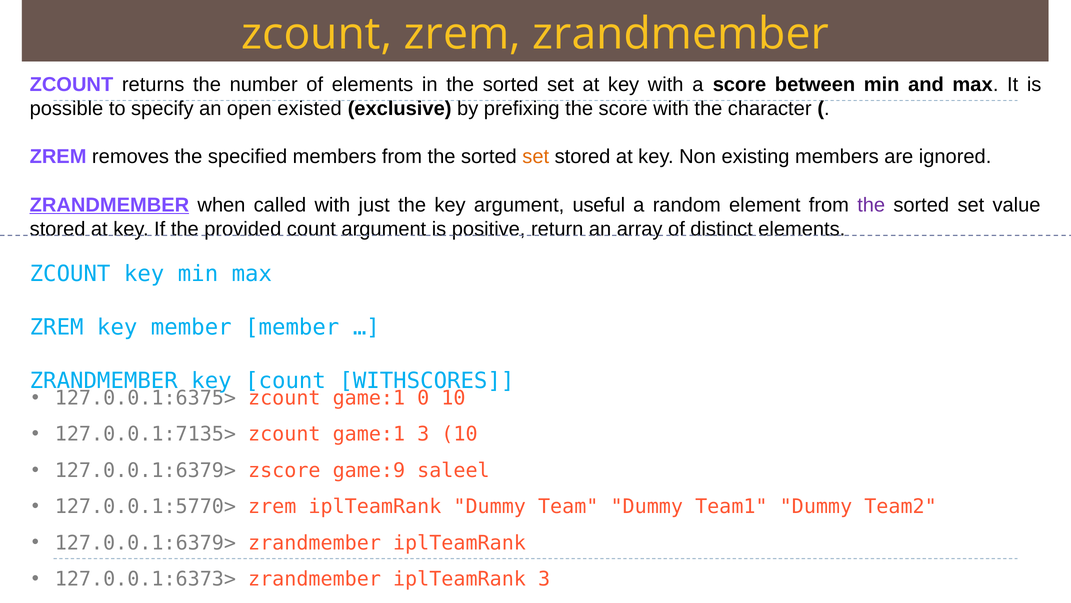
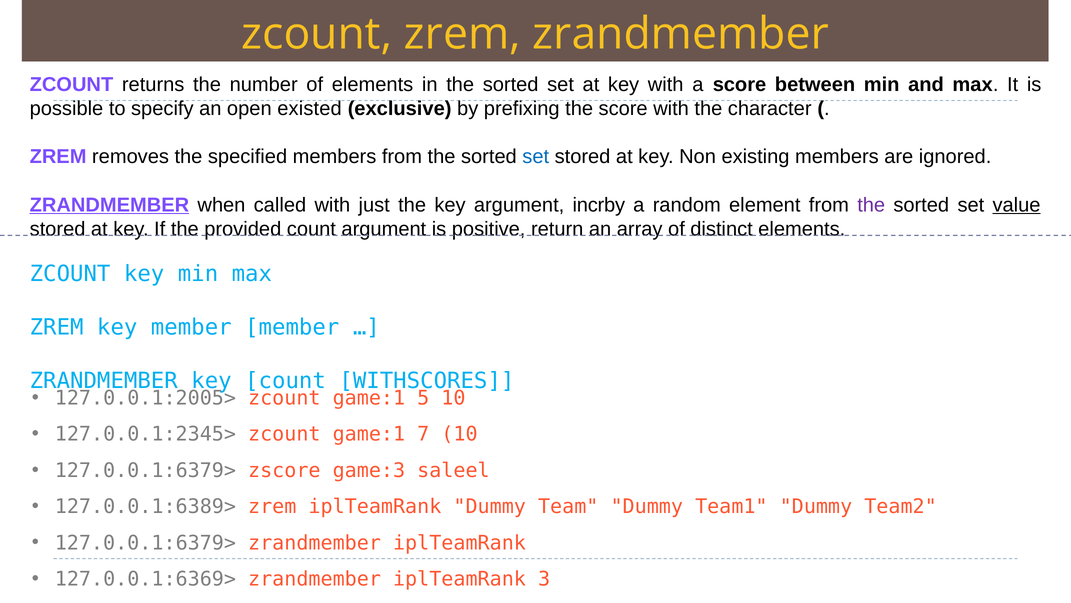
set at (536, 157) colour: orange -> blue
useful: useful -> incrby
value underline: none -> present
127.0.0.1:6375>: 127.0.0.1:6375> -> 127.0.0.1:2005>
0: 0 -> 5
127.0.0.1:7135>: 127.0.0.1:7135> -> 127.0.0.1:2345>
game:1 3: 3 -> 7
game:9: game:9 -> game:3
127.0.0.1:5770>: 127.0.0.1:5770> -> 127.0.0.1:6389>
127.0.0.1:6373>: 127.0.0.1:6373> -> 127.0.0.1:6369>
